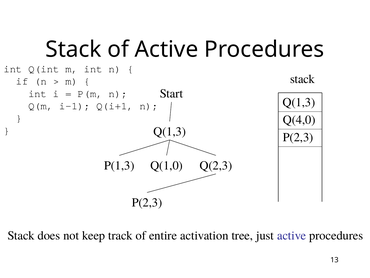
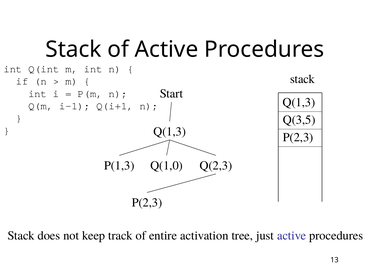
Q(4,0: Q(4,0 -> Q(3,5
